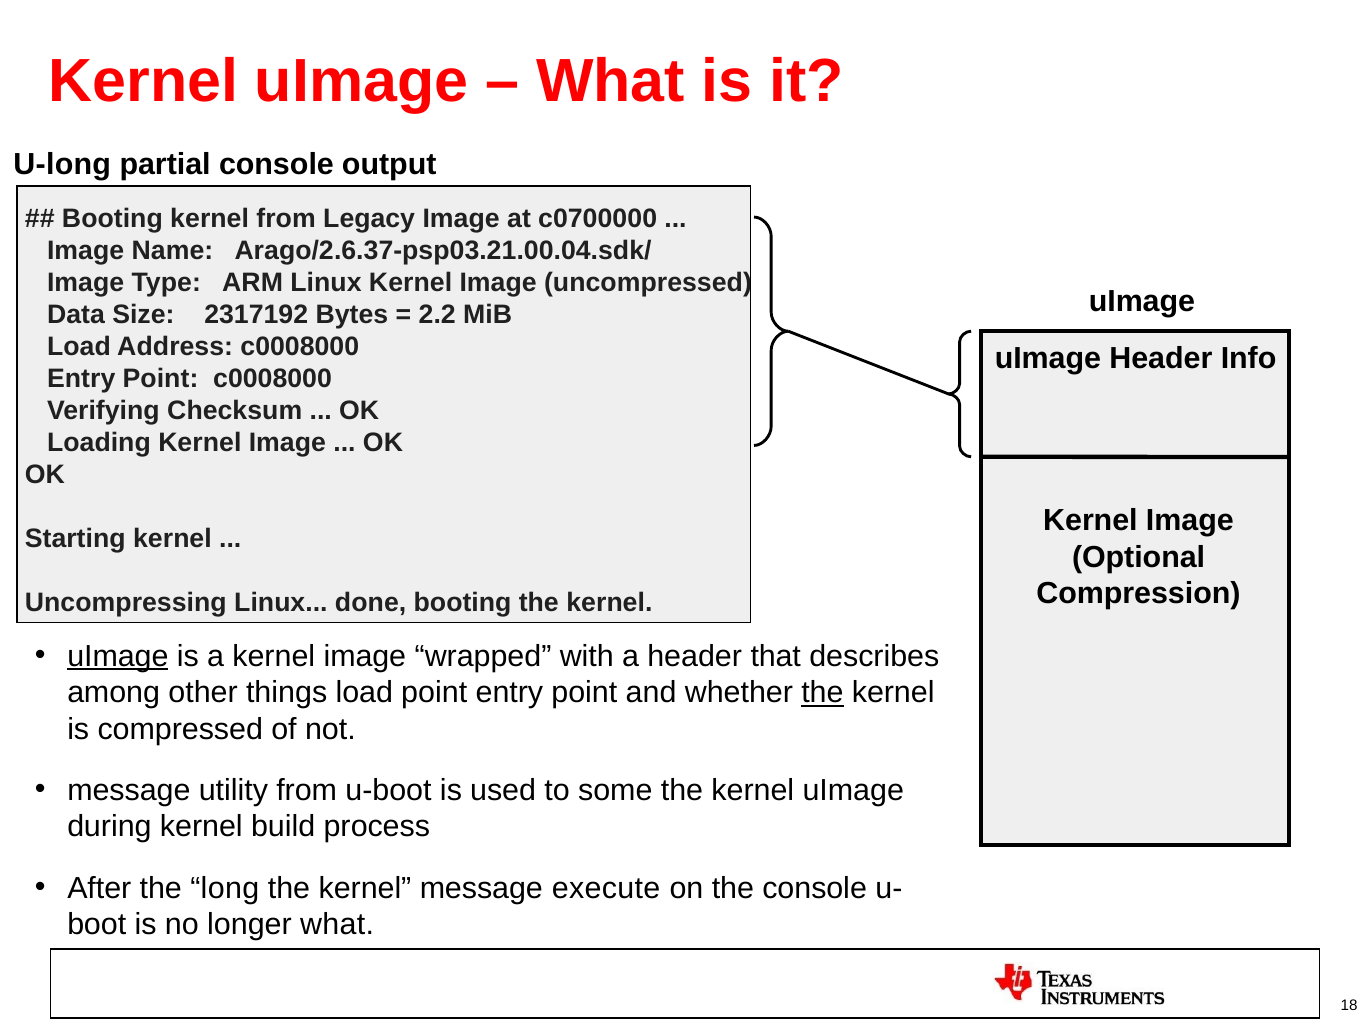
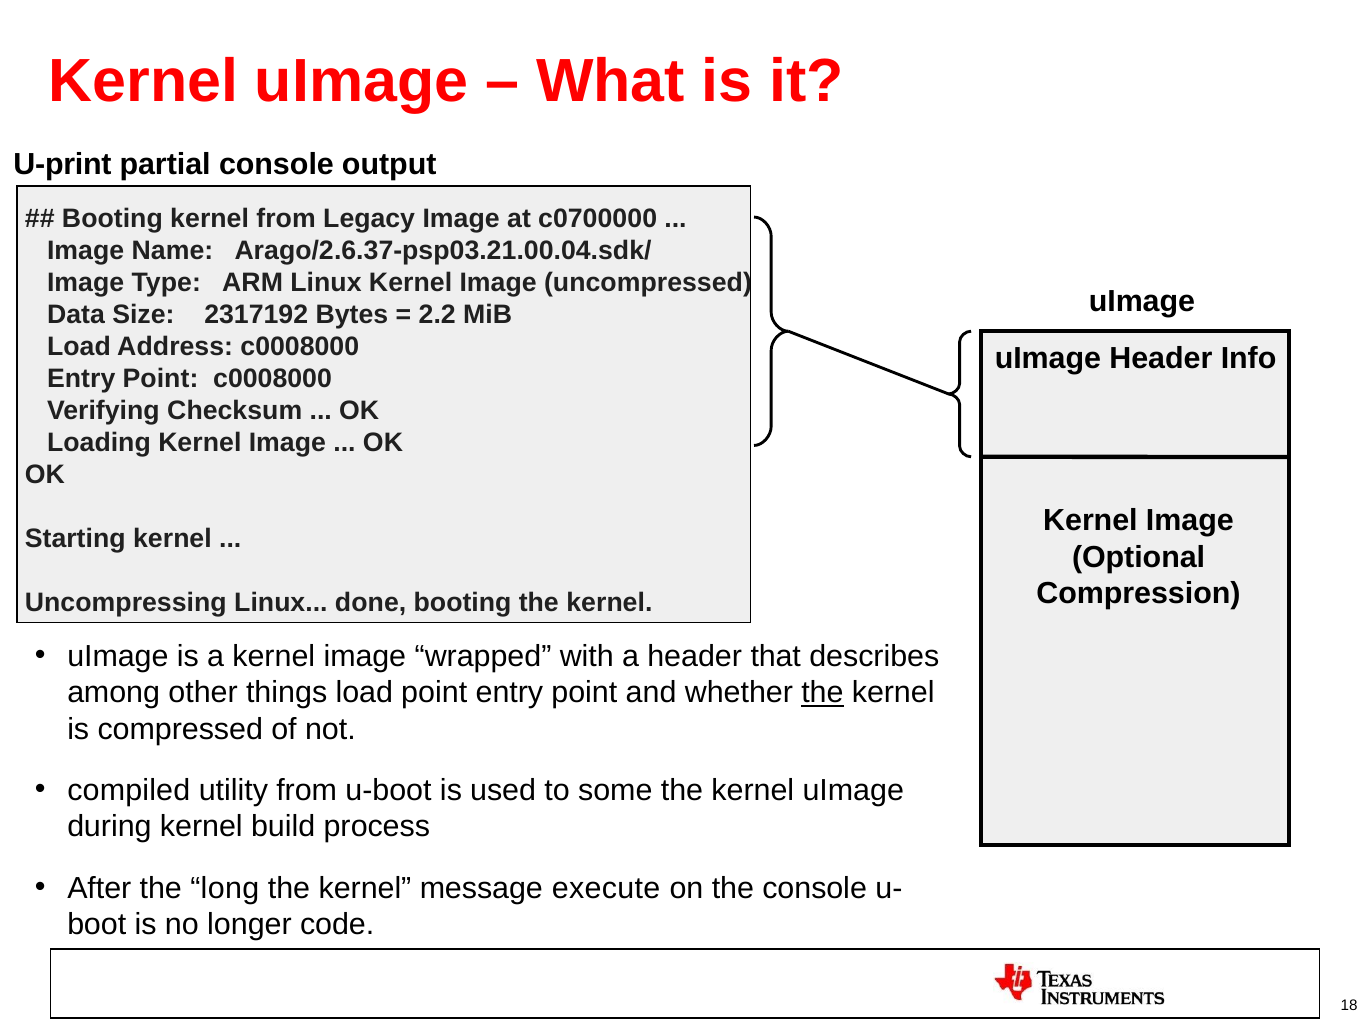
U-long: U-long -> U-print
uImage at (118, 656) underline: present -> none
message at (129, 791): message -> compiled
longer what: what -> code
